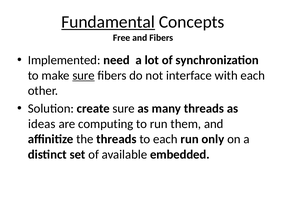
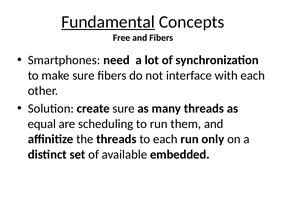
Implemented: Implemented -> Smartphones
sure at (84, 75) underline: present -> none
ideas: ideas -> equal
computing: computing -> scheduling
